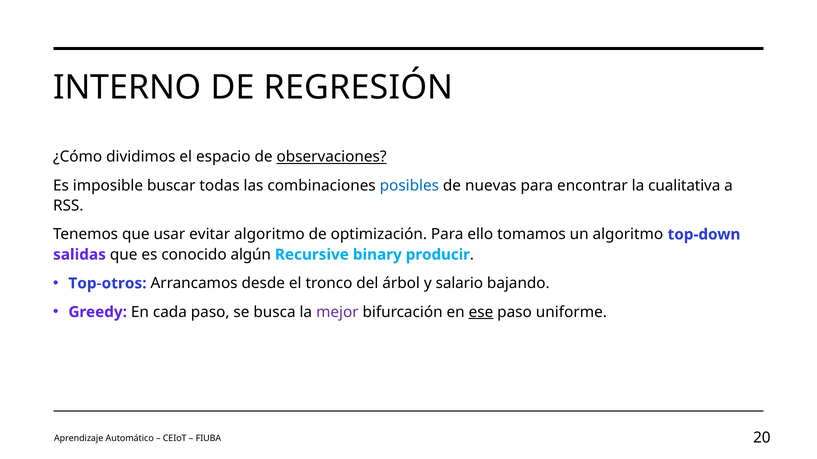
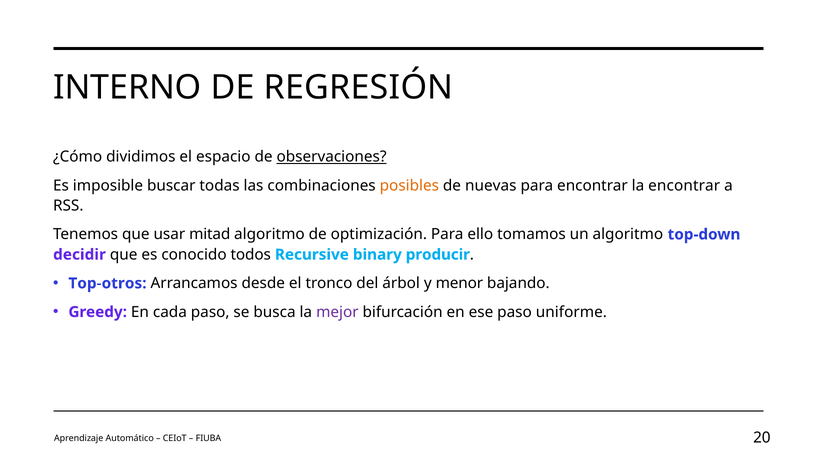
posibles colour: blue -> orange
la cualitativa: cualitativa -> encontrar
evitar: evitar -> mitad
salidas: salidas -> decidir
algún: algún -> todos
salario: salario -> menor
ese underline: present -> none
